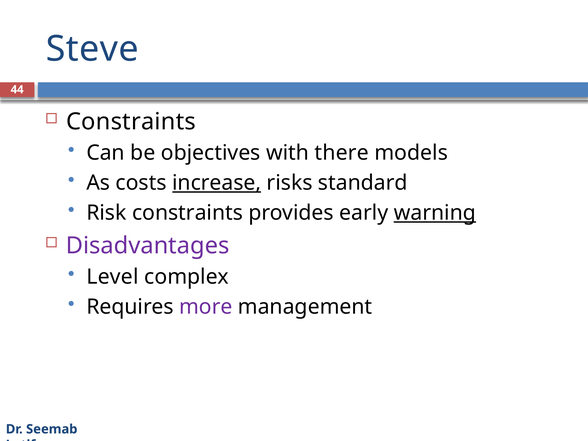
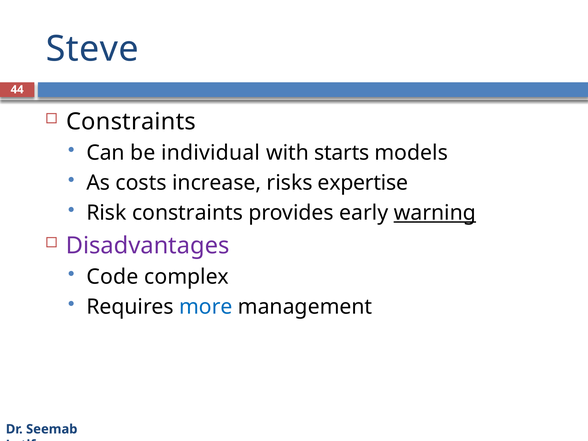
objectives: objectives -> individual
there: there -> starts
increase underline: present -> none
standard: standard -> expertise
Level: Level -> Code
more colour: purple -> blue
